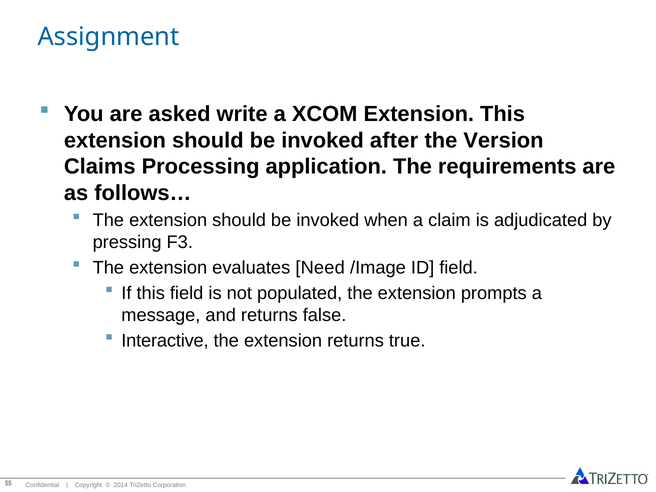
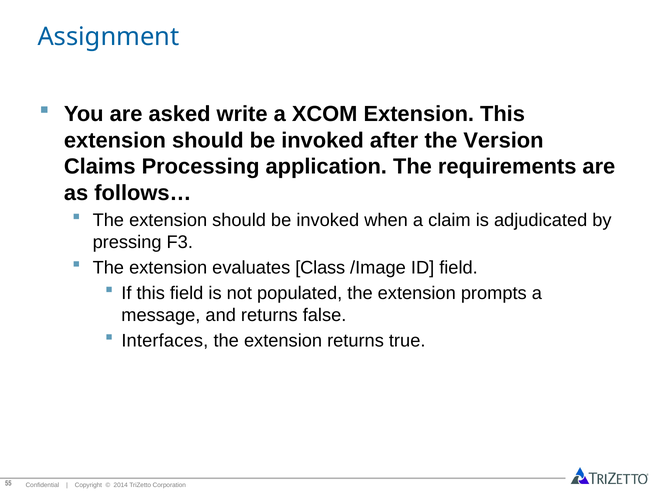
Need: Need -> Class
Interactive: Interactive -> Interfaces
